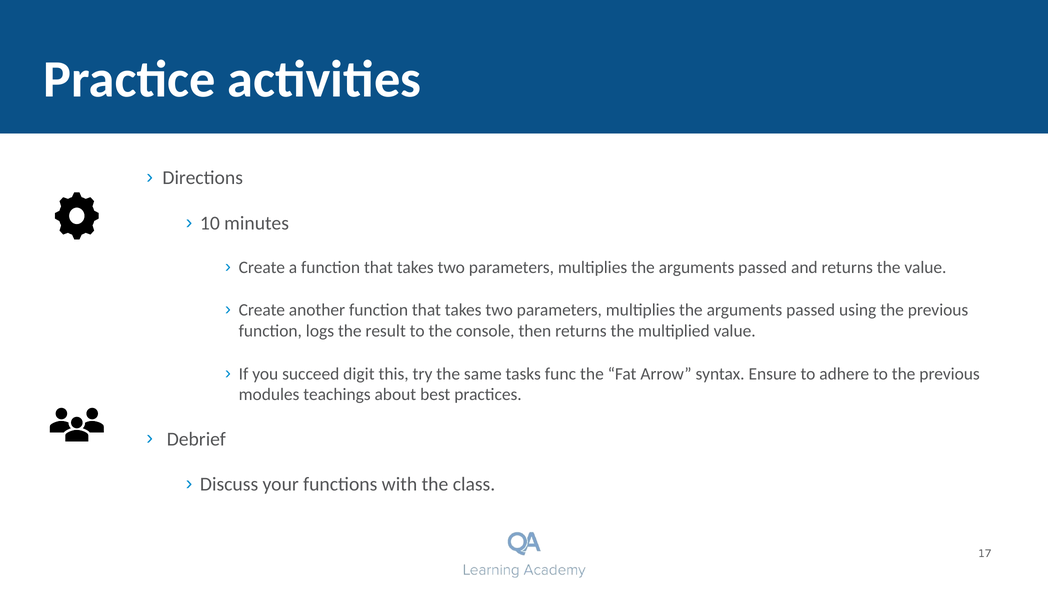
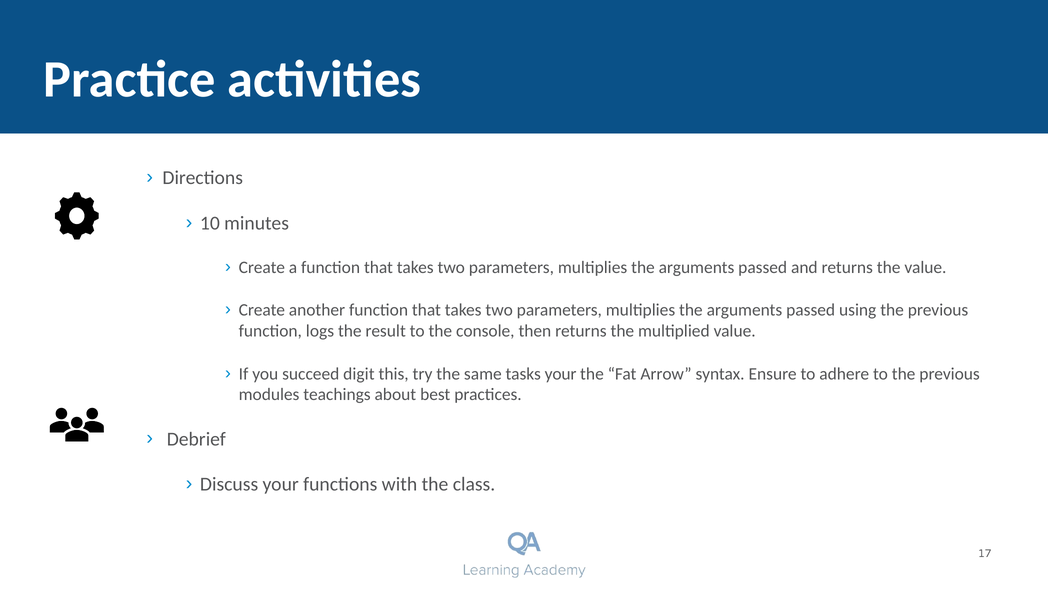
tasks func: func -> your
